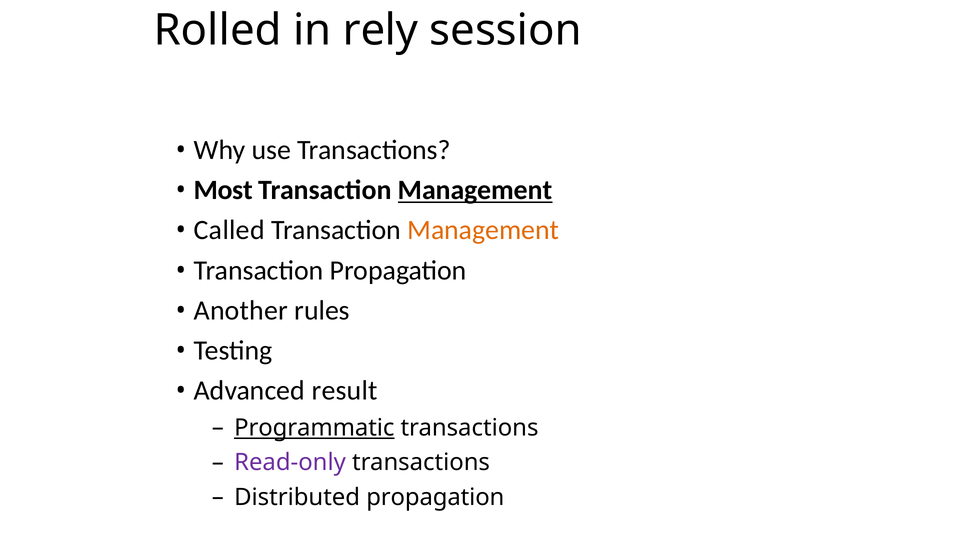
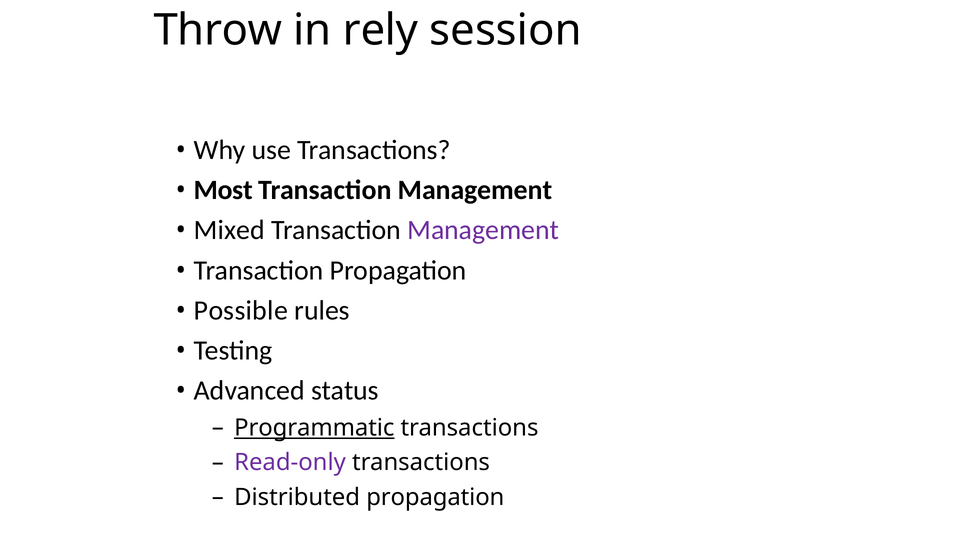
Rolled: Rolled -> Throw
Management at (475, 190) underline: present -> none
Called: Called -> Mixed
Management at (483, 230) colour: orange -> purple
Another: Another -> Possible
result: result -> status
